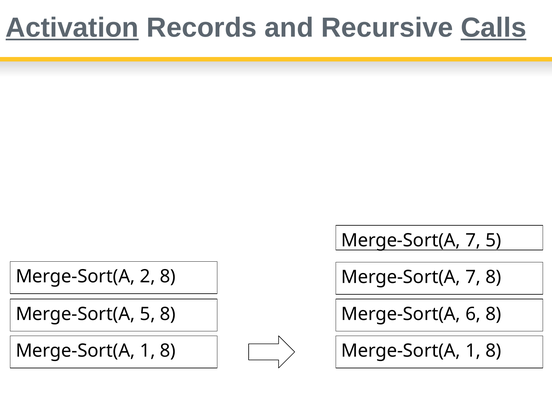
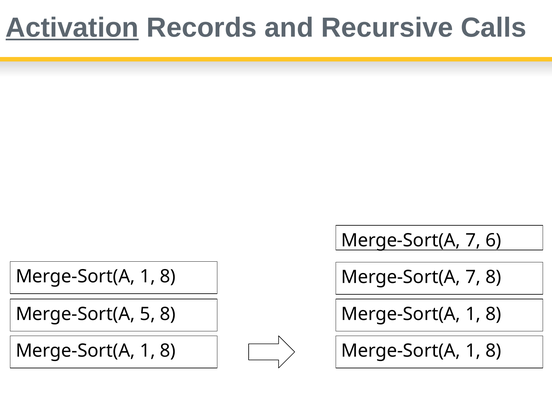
Calls underline: present -> none
7 5: 5 -> 6
2 at (148, 277): 2 -> 1
6 at (473, 314): 6 -> 1
